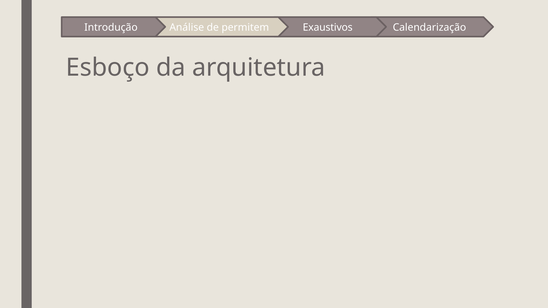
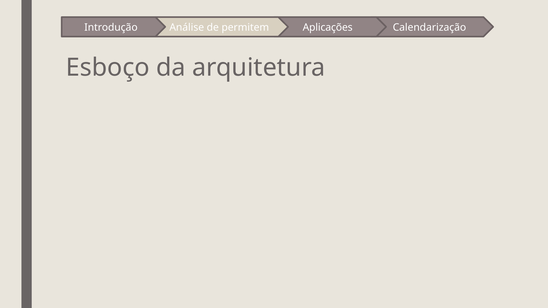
Exaustivos: Exaustivos -> Aplicações
